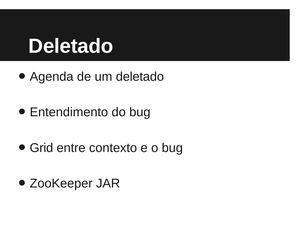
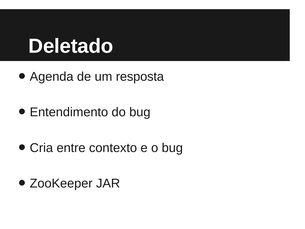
um deletado: deletado -> resposta
Grid: Grid -> Cria
